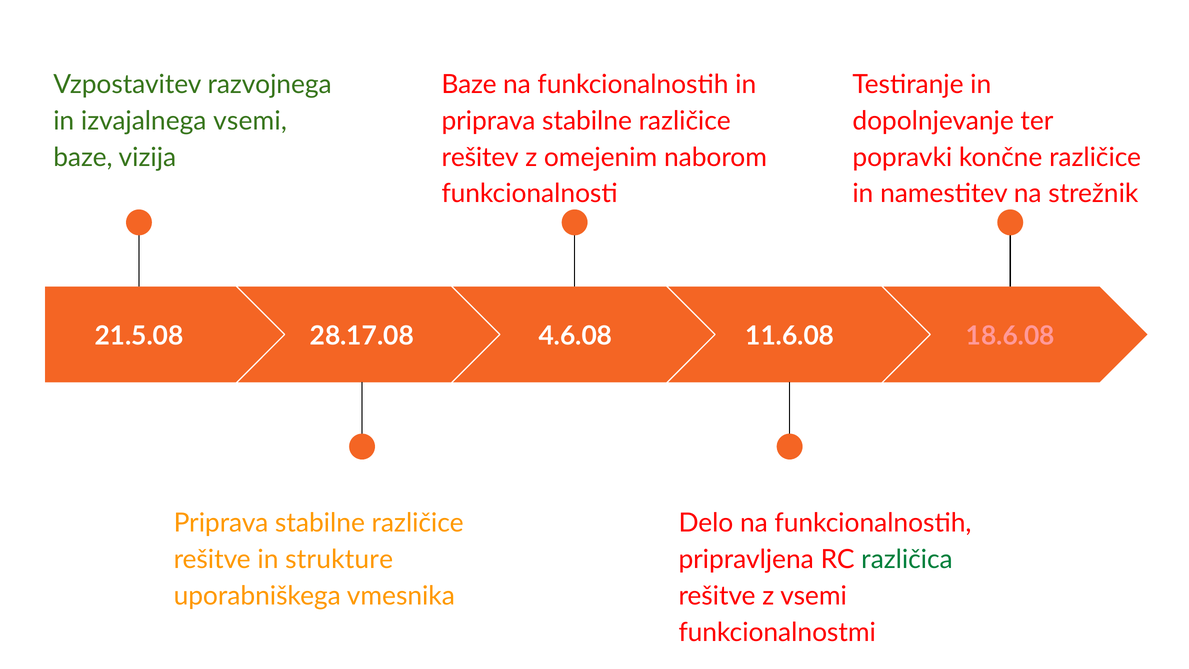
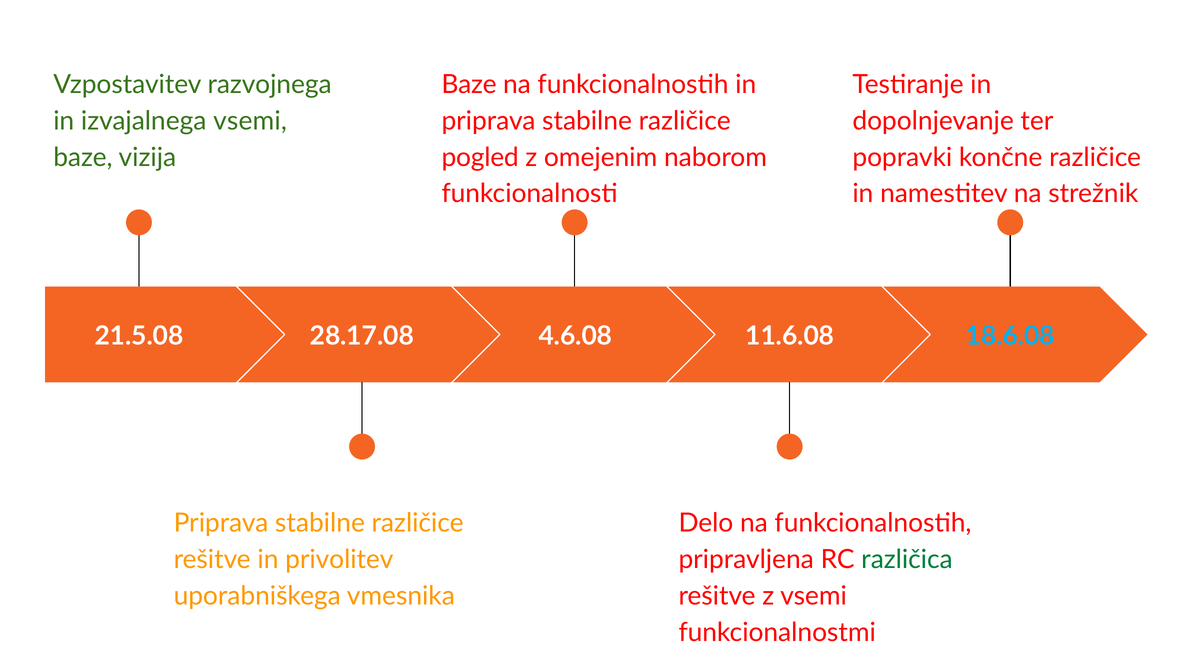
rešitev: rešitev -> pogled
18.6.08 colour: pink -> light blue
strukture: strukture -> privolitev
